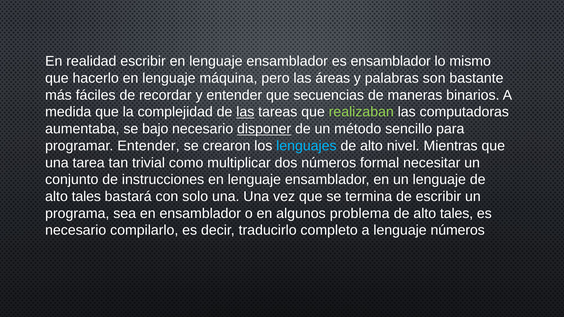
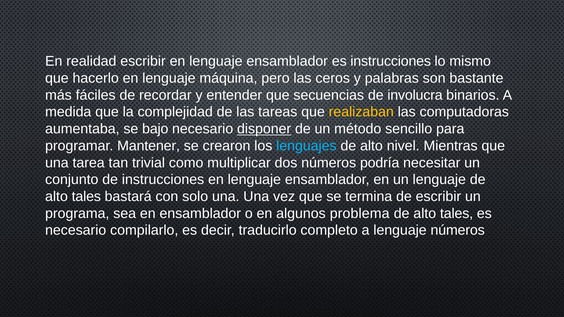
es ensamblador: ensamblador -> instrucciones
áreas: áreas -> ceros
maneras: maneras -> involucra
las at (245, 112) underline: present -> none
realizaban colour: light green -> yellow
programar Entender: Entender -> Mantener
formal: formal -> podría
